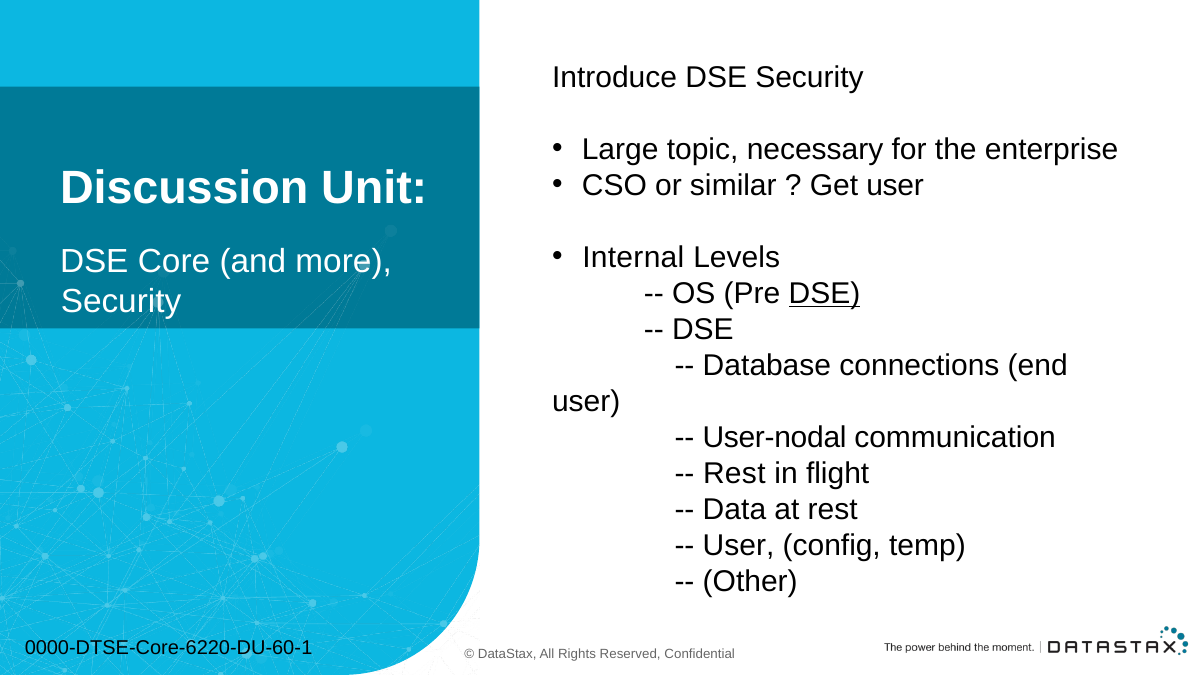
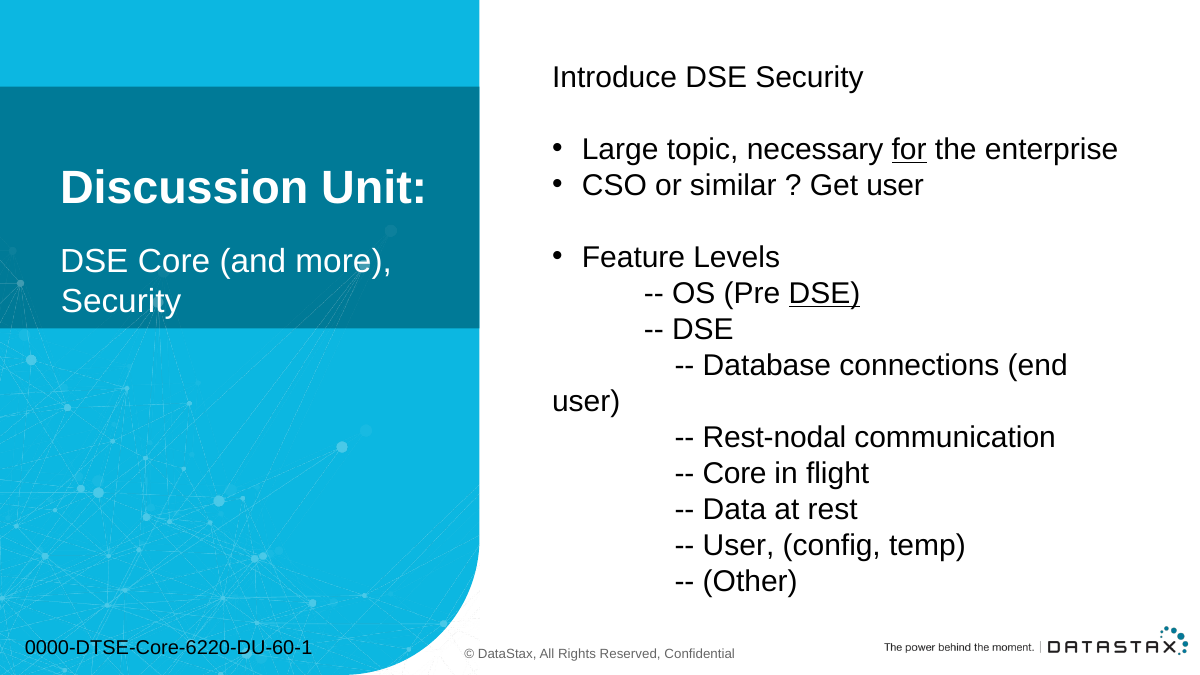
for underline: none -> present
Internal: Internal -> Feature
User-nodal: User-nodal -> Rest-nodal
Rest at (734, 474): Rest -> Core
